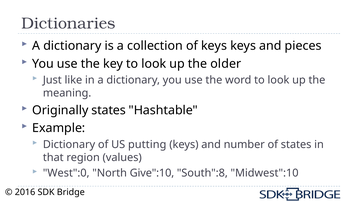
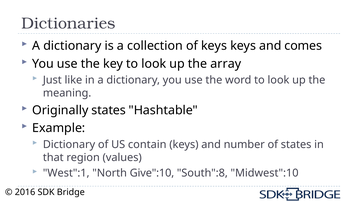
pieces: pieces -> comes
older: older -> array
putting: putting -> contain
West":0: West":0 -> West":1
